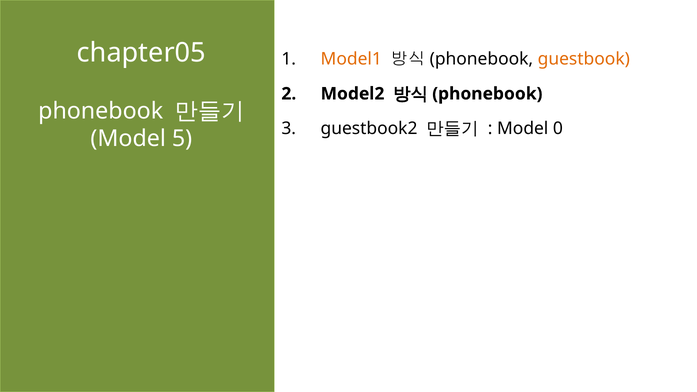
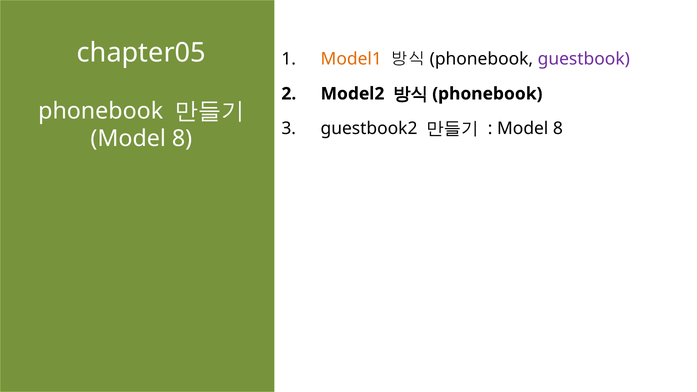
guestbook colour: orange -> purple
0 at (558, 129): 0 -> 8
5 at (182, 139): 5 -> 8
